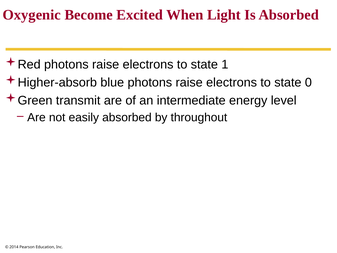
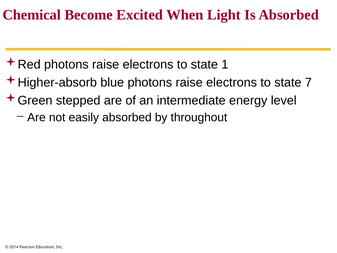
Oxygenic: Oxygenic -> Chemical
0: 0 -> 7
transmit: transmit -> stepped
